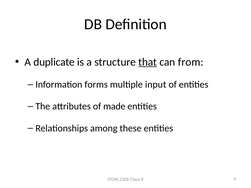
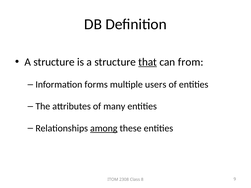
duplicate at (54, 62): duplicate -> structure
input: input -> users
made: made -> many
among underline: none -> present
